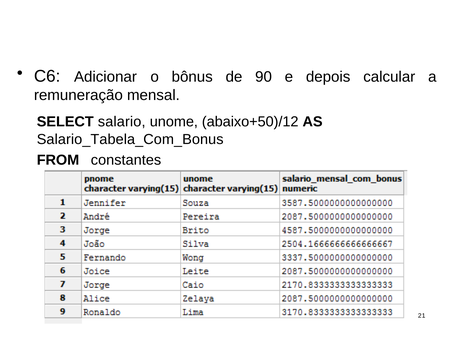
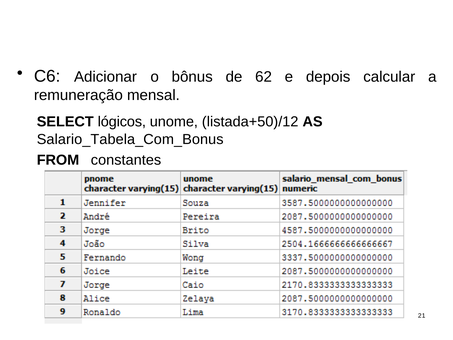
90: 90 -> 62
salario: salario -> lógicos
abaixo+50)/12: abaixo+50)/12 -> listada+50)/12
